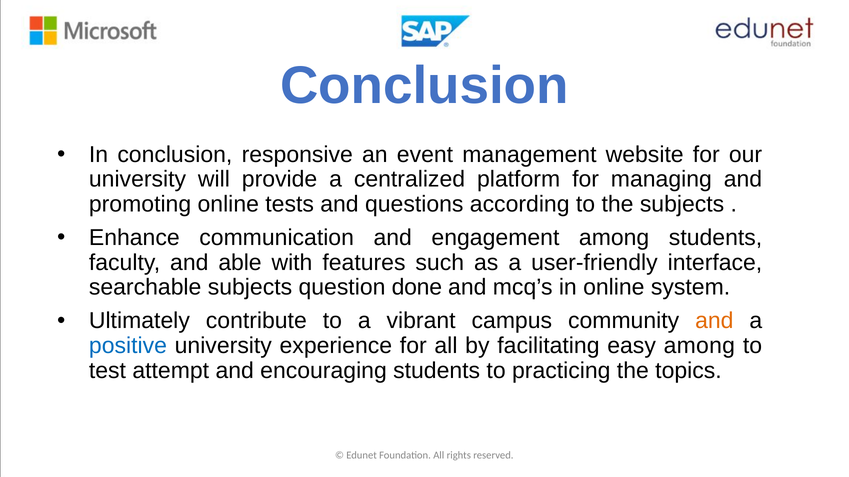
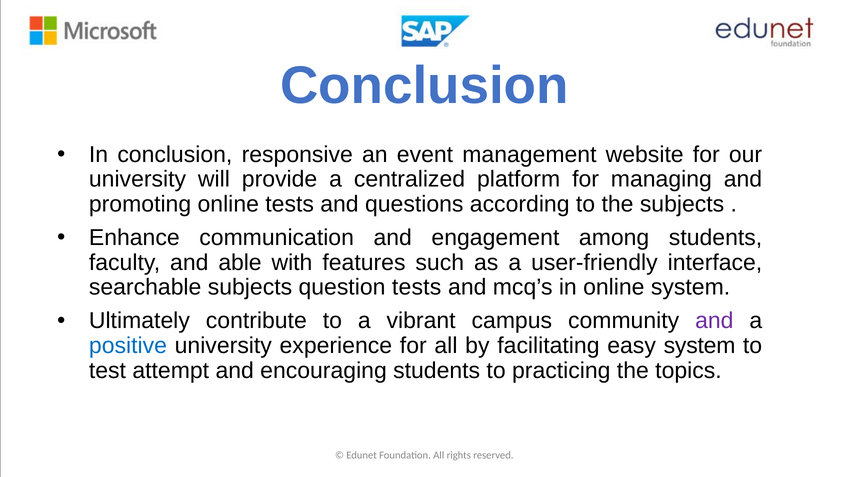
question done: done -> tests
and at (714, 321) colour: orange -> purple
easy among: among -> system
